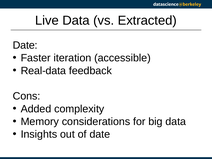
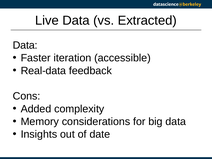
Date at (25, 45): Date -> Data
